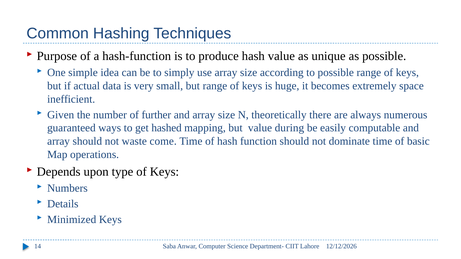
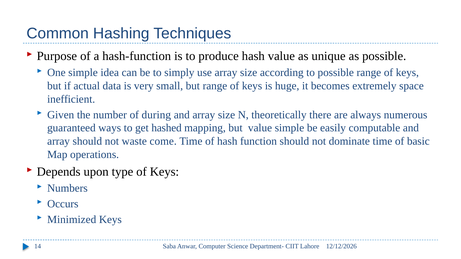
further: further -> during
value during: during -> simple
Details: Details -> Occurs
